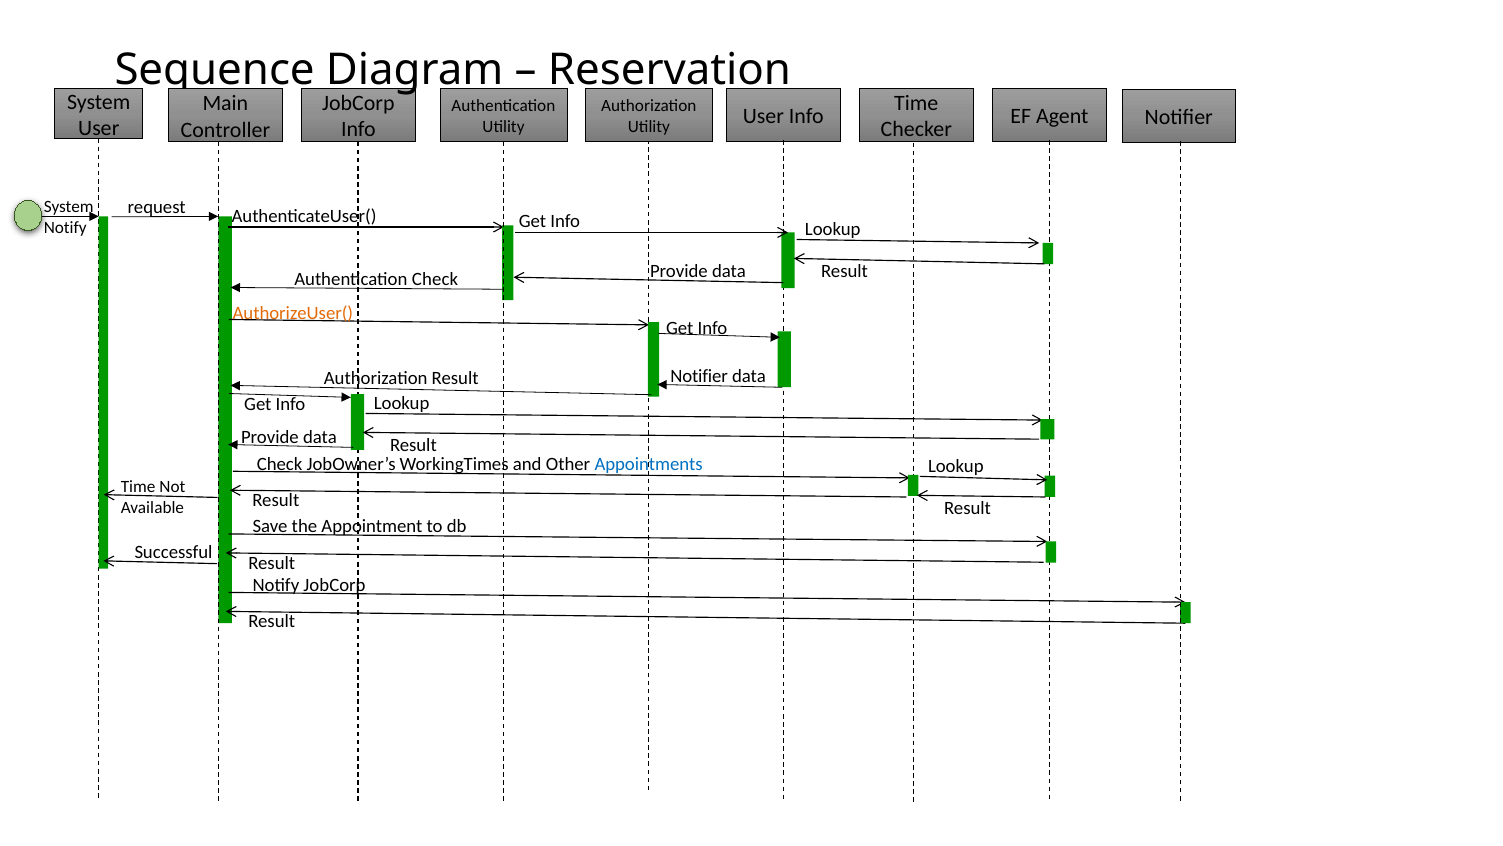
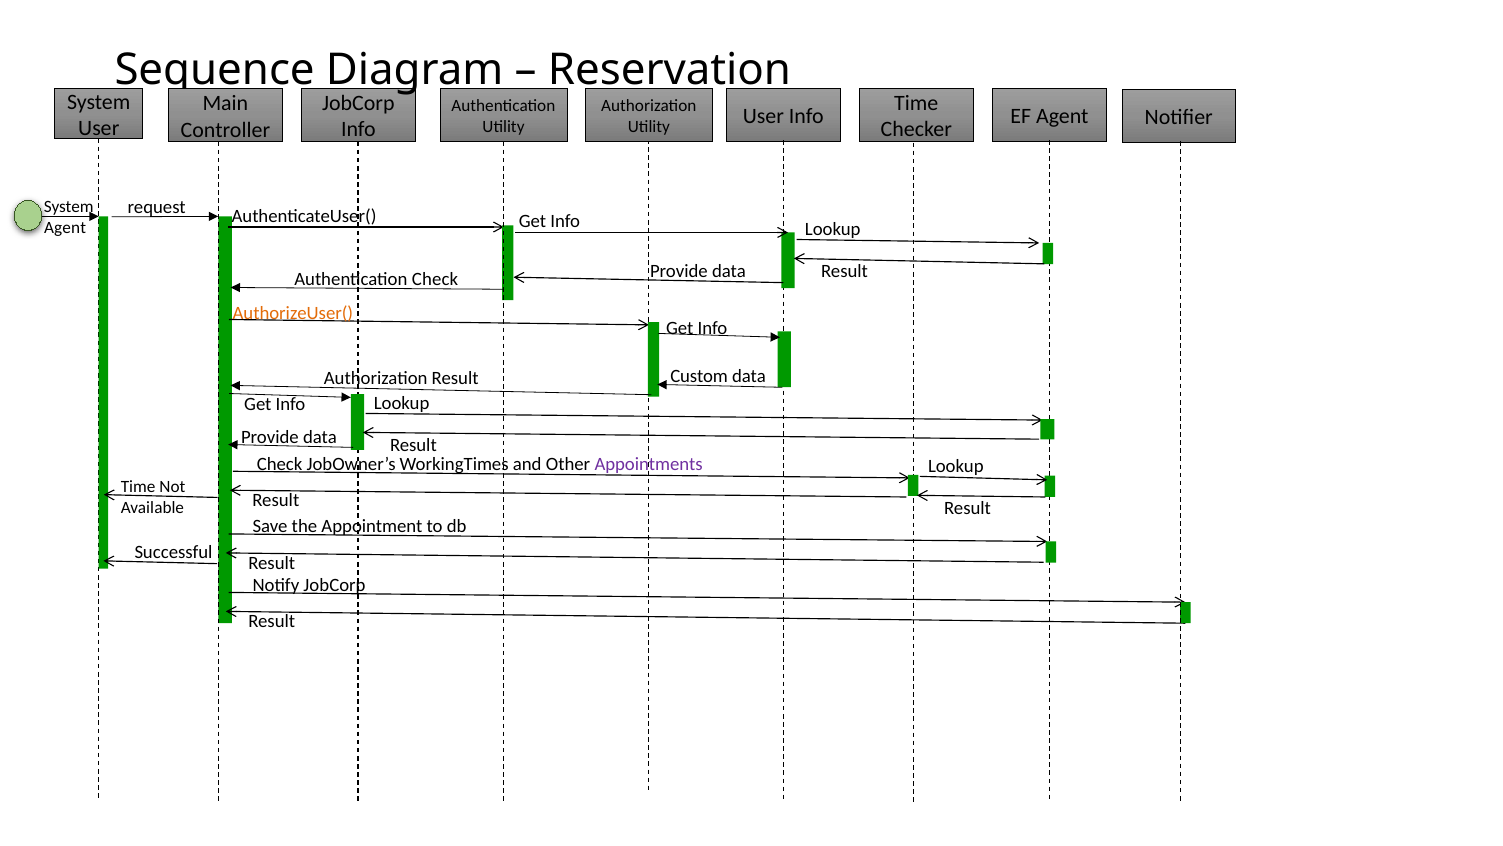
Notify at (65, 227): Notify -> Agent
Notifier at (699, 376): Notifier -> Custom
Appointments colour: blue -> purple
